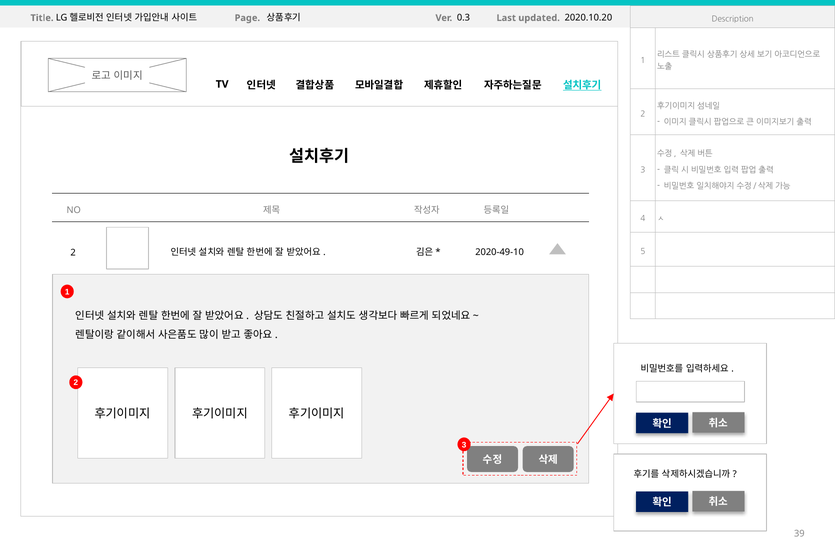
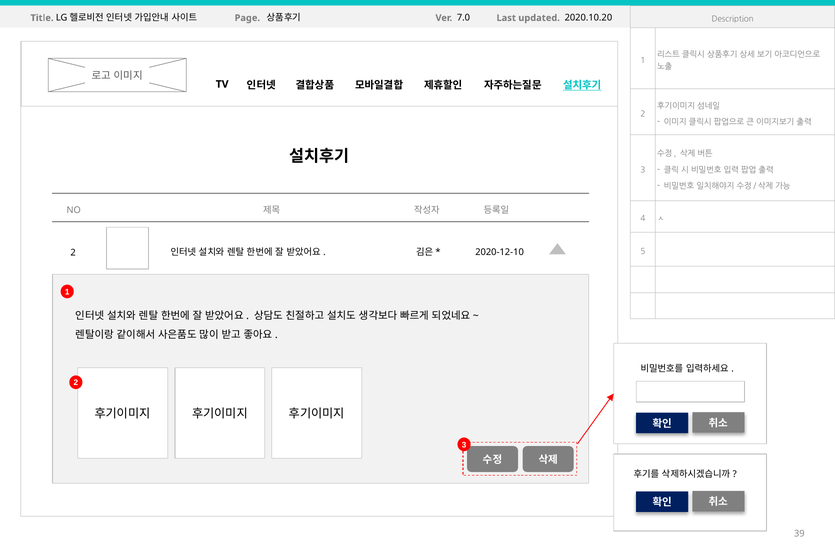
0.3: 0.3 -> 7.0
2020-49-10: 2020-49-10 -> 2020-12-10
